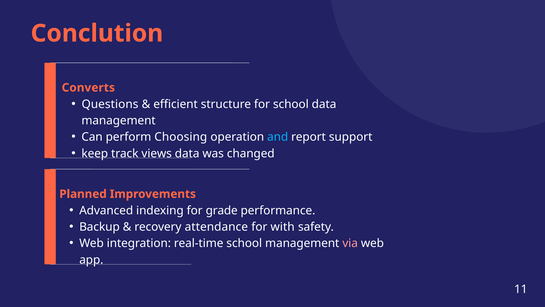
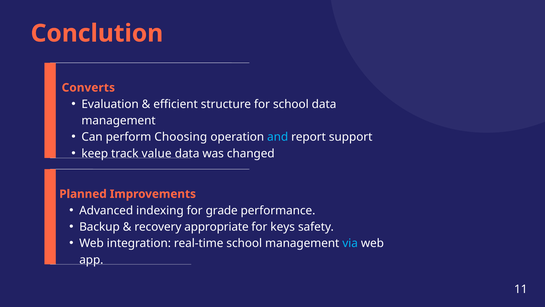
Questions: Questions -> Evaluation
views: views -> value
attendance: attendance -> appropriate
with: with -> keys
via colour: pink -> light blue
